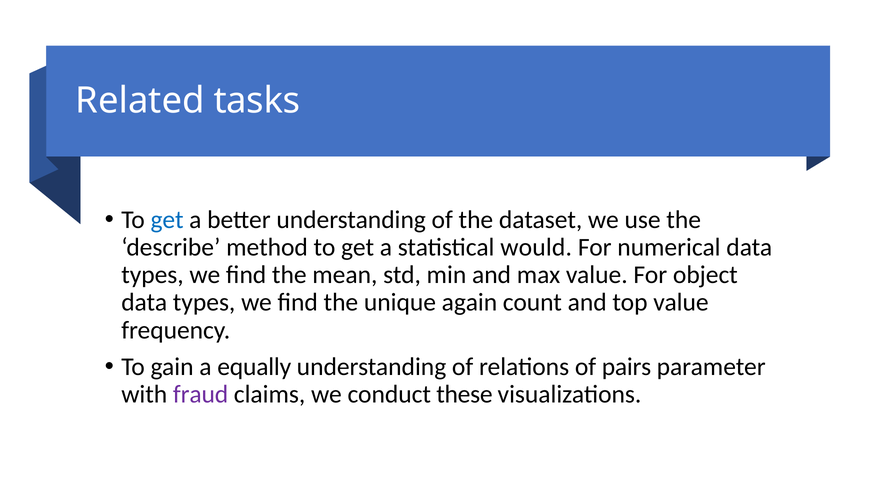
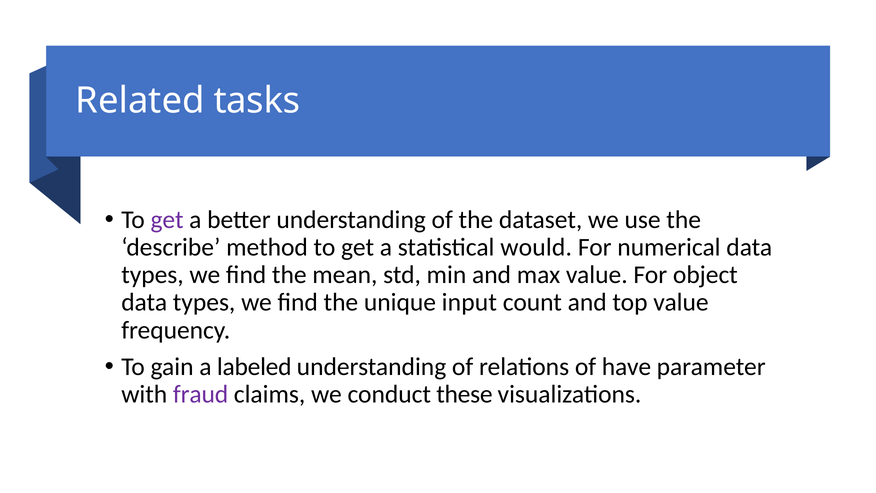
get at (167, 220) colour: blue -> purple
again: again -> input
equally: equally -> labeled
pairs: pairs -> have
